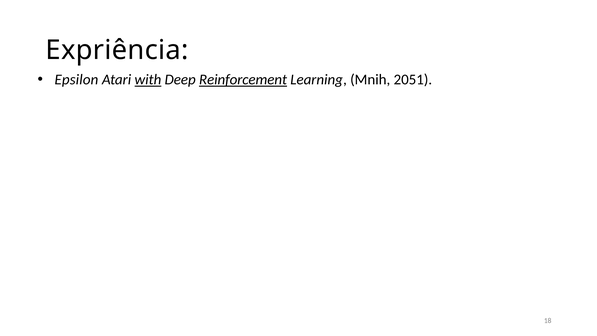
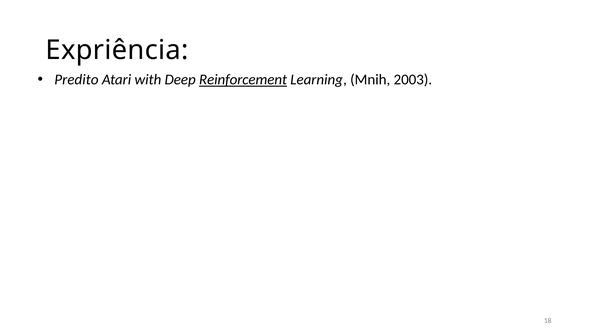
Epsilon: Epsilon -> Predito
with underline: present -> none
2051: 2051 -> 2003
